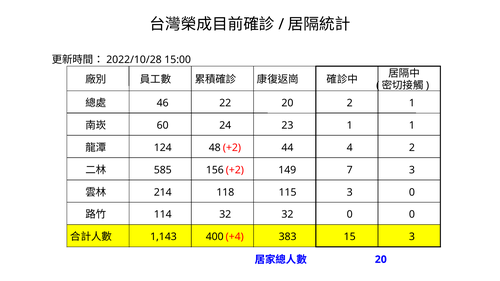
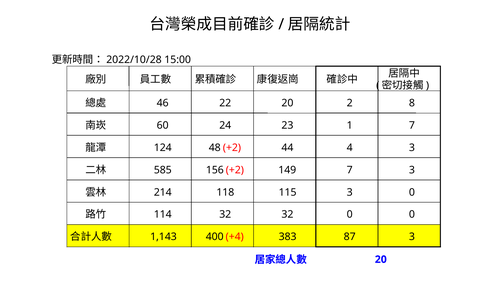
2 1: 1 -> 8
1 1: 1 -> 7
4 2: 2 -> 3
15: 15 -> 87
